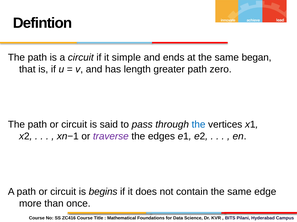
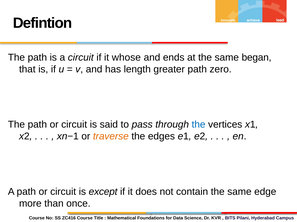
simple: simple -> whose
traverse colour: purple -> orange
begins: begins -> except
